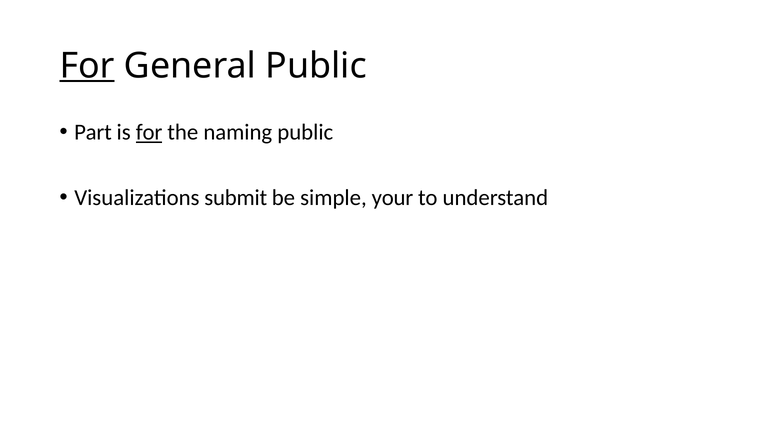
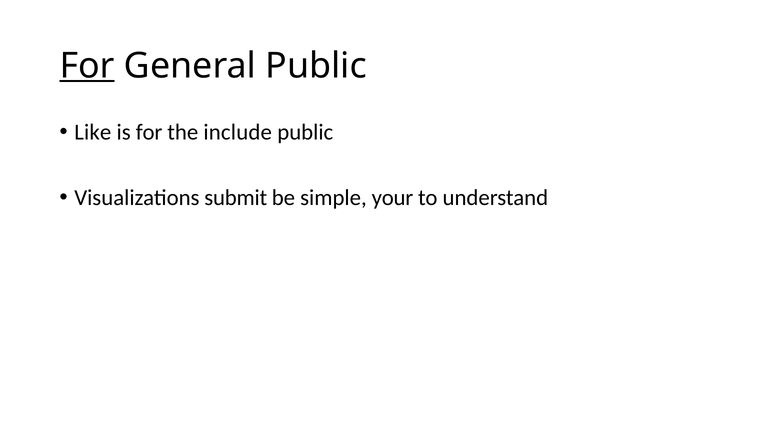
Part: Part -> Like
for at (149, 132) underline: present -> none
naming: naming -> include
